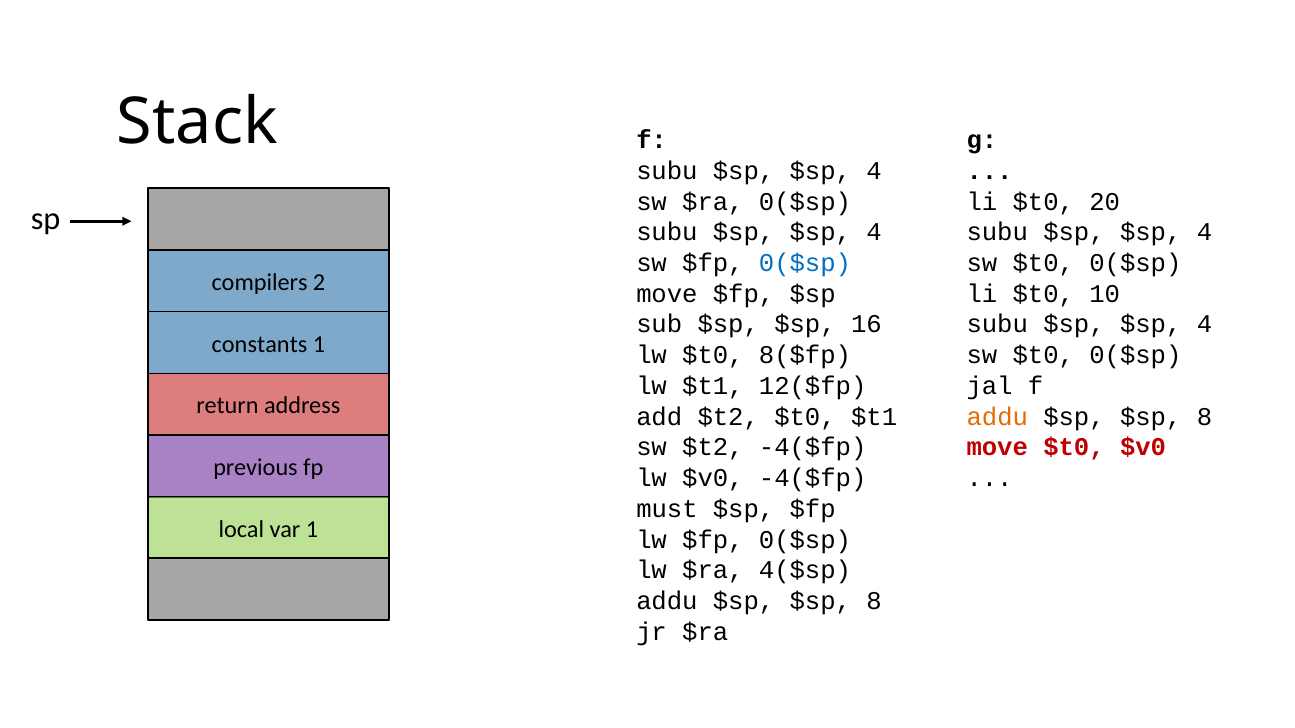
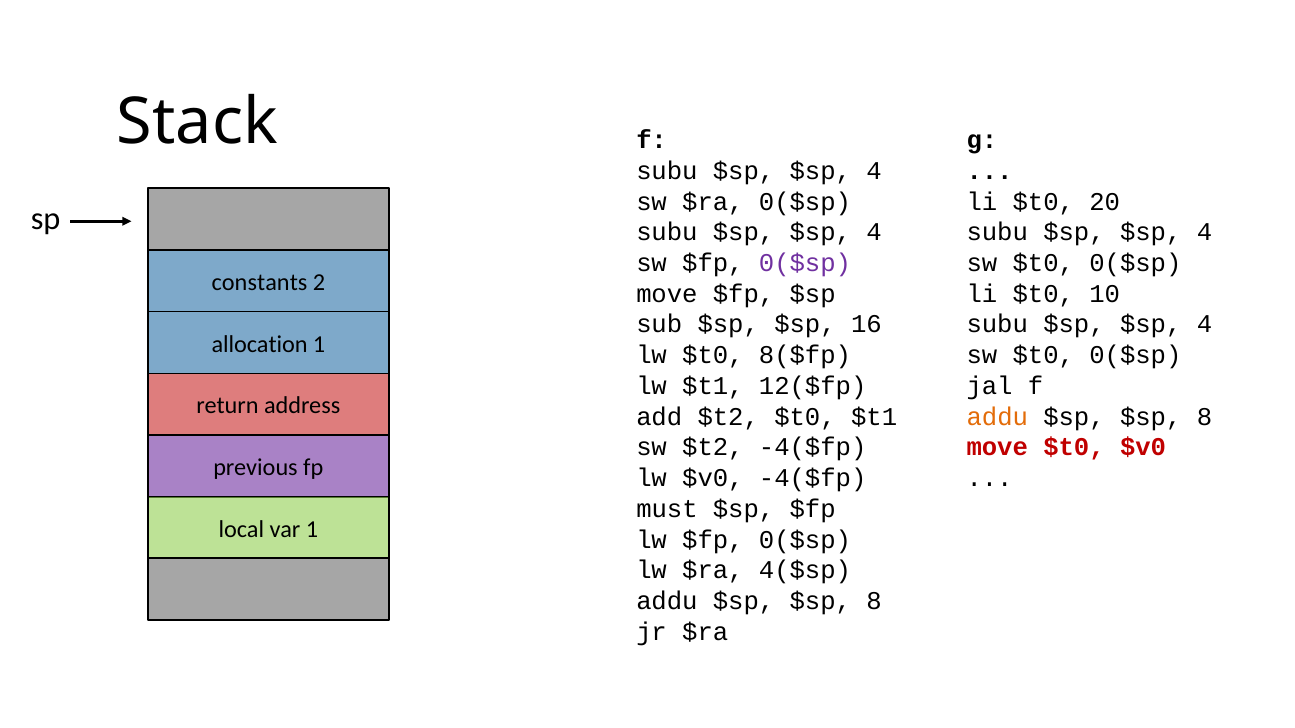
0($sp at (805, 263) colour: blue -> purple
compilers: compilers -> constants
constants: constants -> allocation
